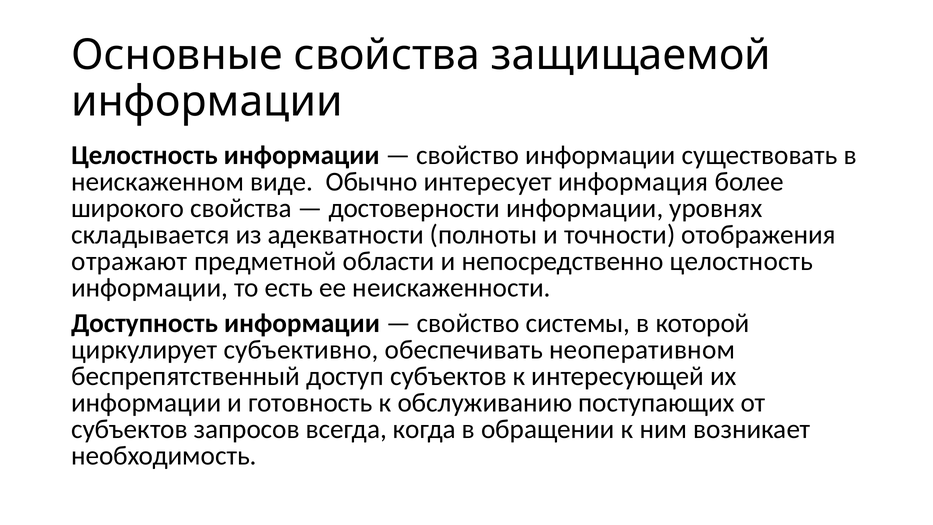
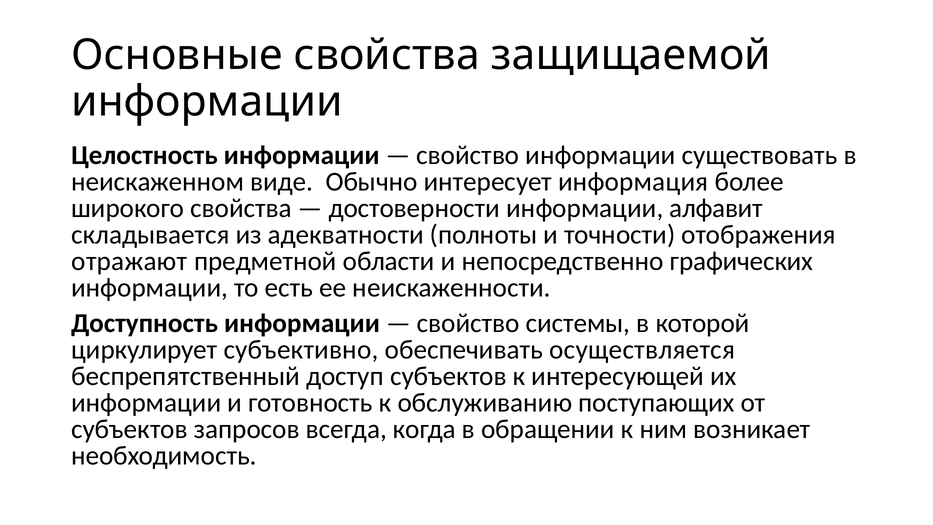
уровнях: уровнях -> алфавит
непосредственно целостность: целостность -> графических
неоперативном: неоперативном -> осуществляется
